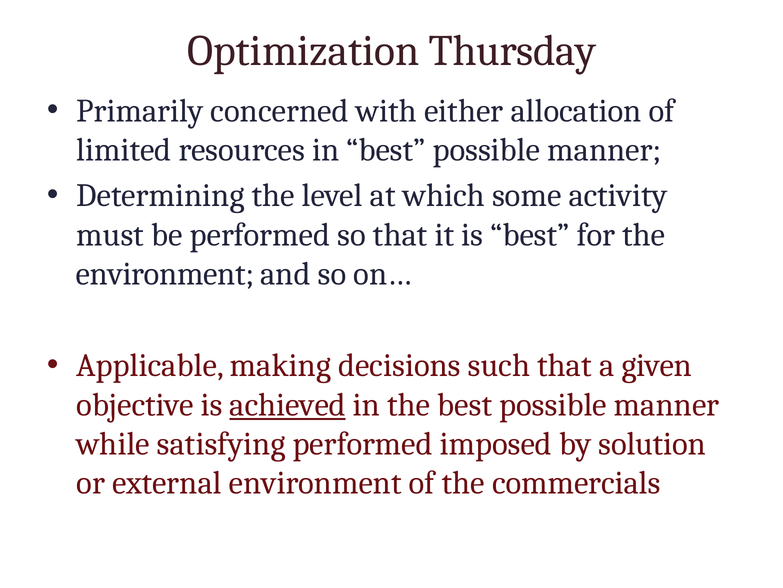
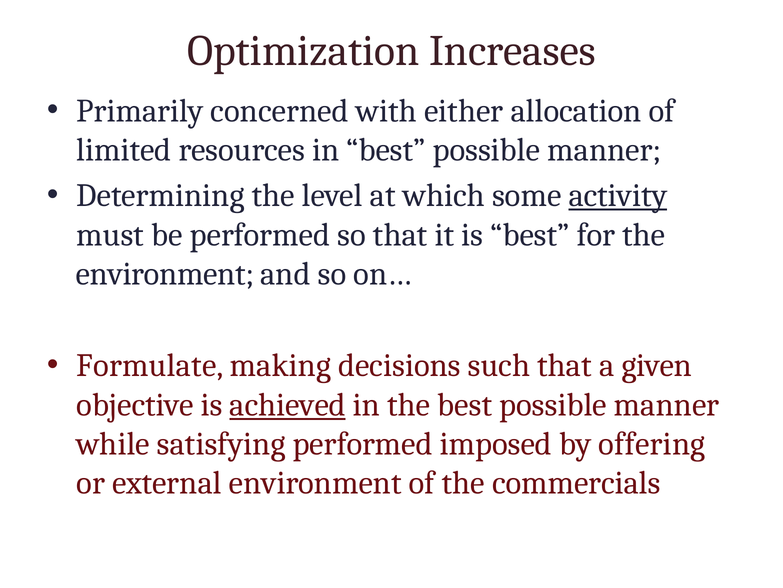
Thursday: Thursday -> Increases
activity underline: none -> present
Applicable: Applicable -> Formulate
solution: solution -> offering
